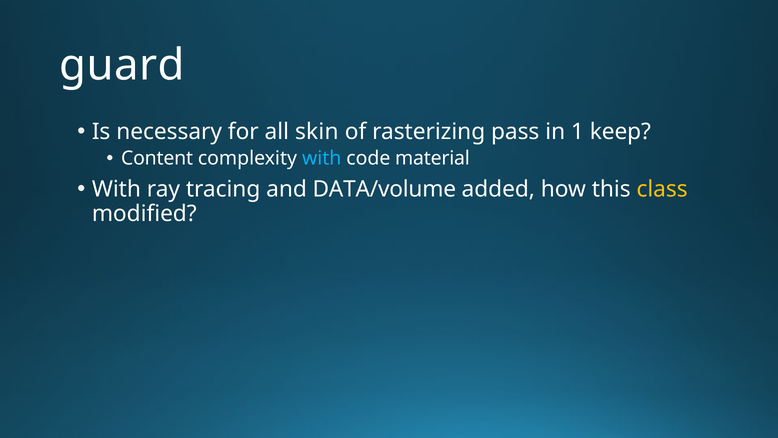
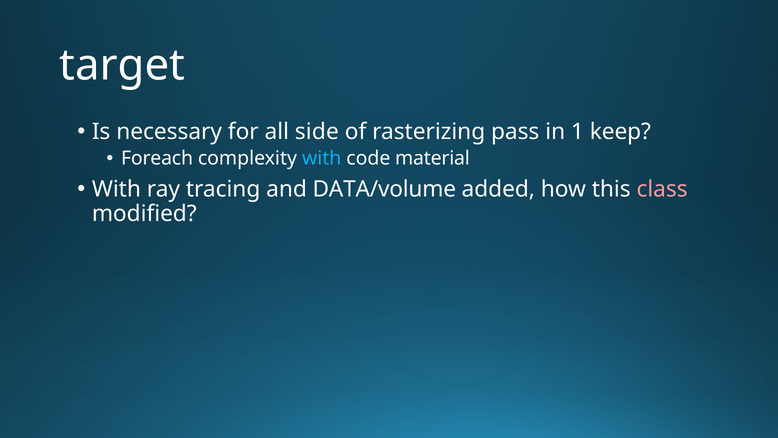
guard: guard -> target
skin: skin -> side
Content: Content -> Foreach
class colour: yellow -> pink
